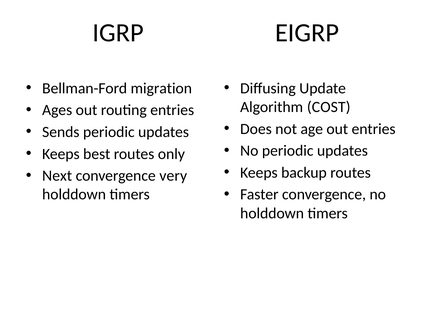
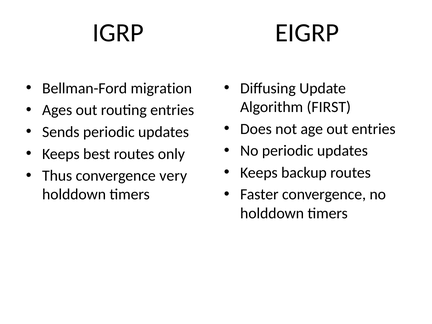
COST: COST -> FIRST
Next: Next -> Thus
